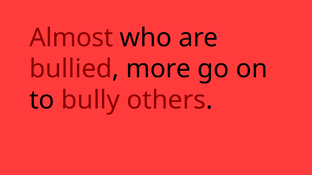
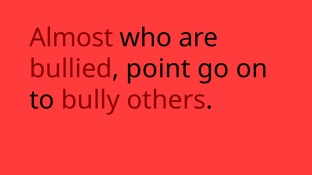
more: more -> point
